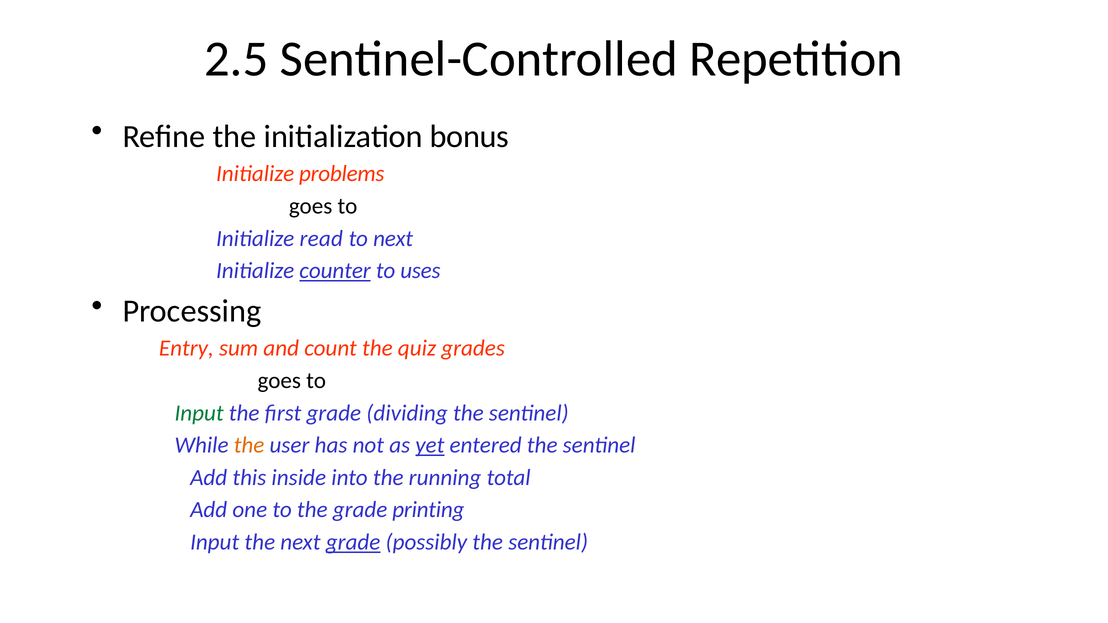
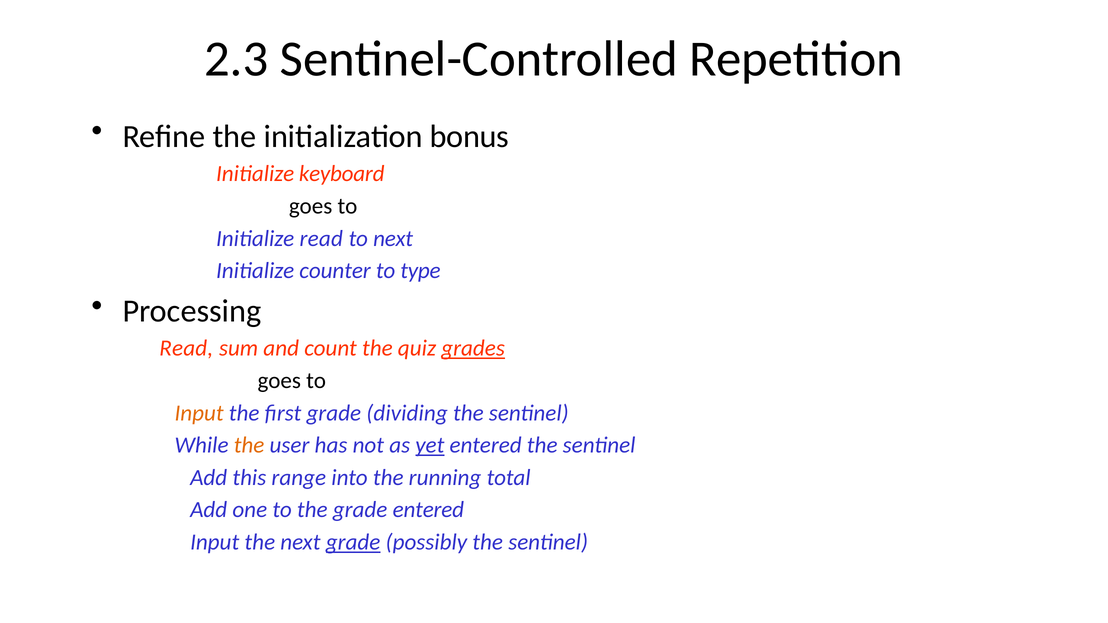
2.5: 2.5 -> 2.3
problems: problems -> keyboard
counter underline: present -> none
uses: uses -> type
Entry at (186, 348): Entry -> Read
grades underline: none -> present
Input at (199, 413) colour: green -> orange
inside: inside -> range
grade printing: printing -> entered
